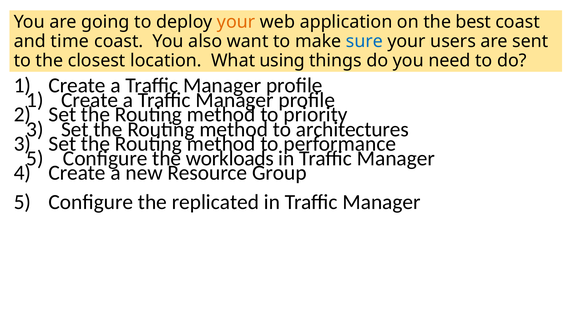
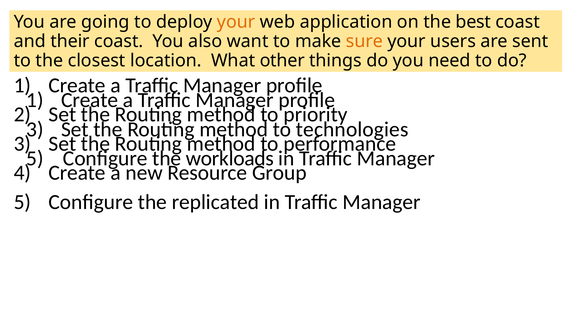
time: time -> their
sure colour: blue -> orange
using: using -> other
architectures: architectures -> technologies
